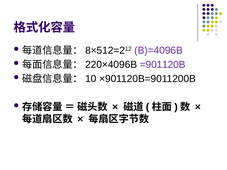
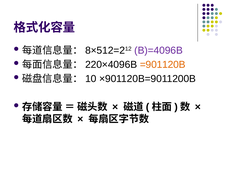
=901120B colour: purple -> orange
